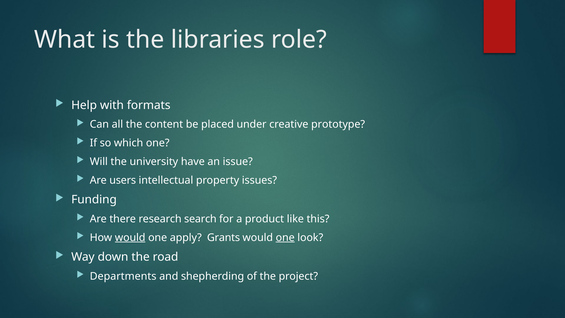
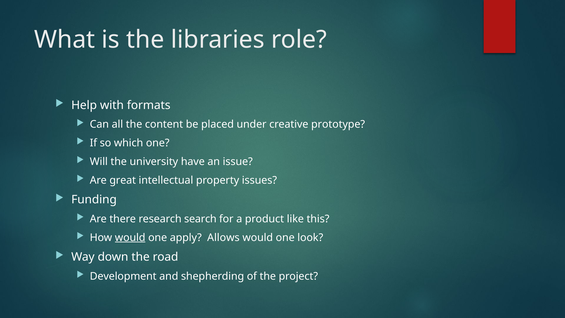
users: users -> great
Grants: Grants -> Allows
one at (285, 237) underline: present -> none
Departments: Departments -> Development
